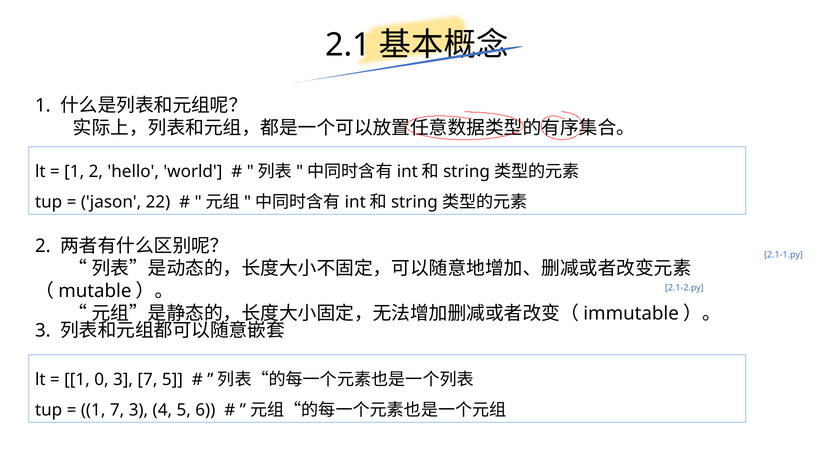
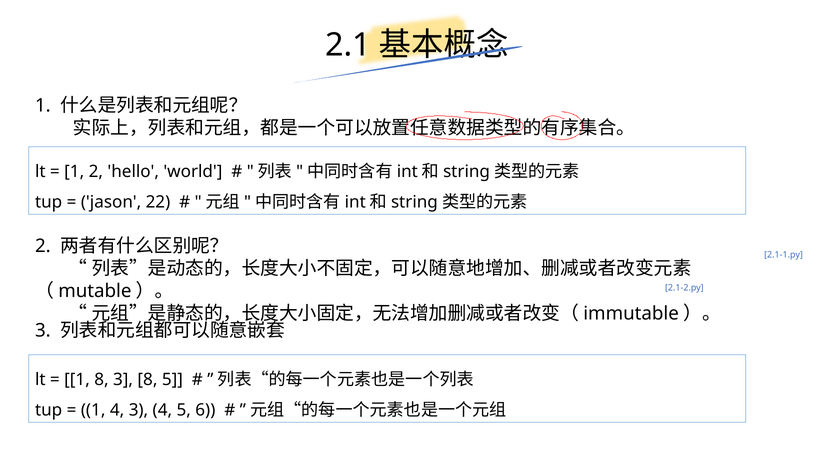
1 0: 0 -> 8
3 7: 7 -> 8
1 7: 7 -> 4
